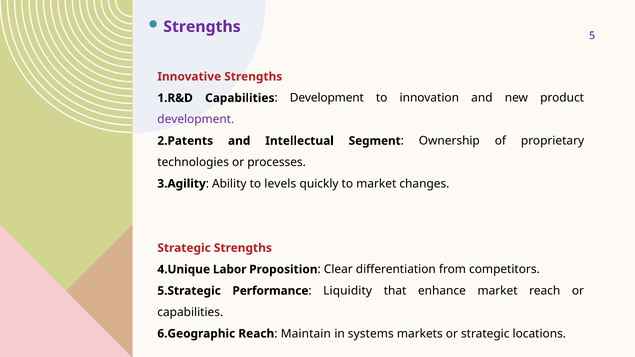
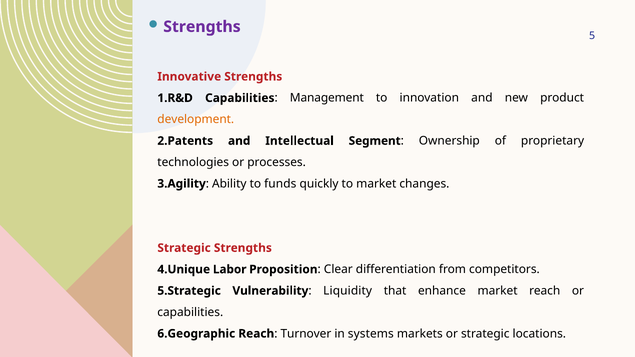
Development at (327, 98): Development -> Management
development at (196, 119) colour: purple -> orange
levels: levels -> funds
Performance: Performance -> Vulnerability
Maintain: Maintain -> Turnover
